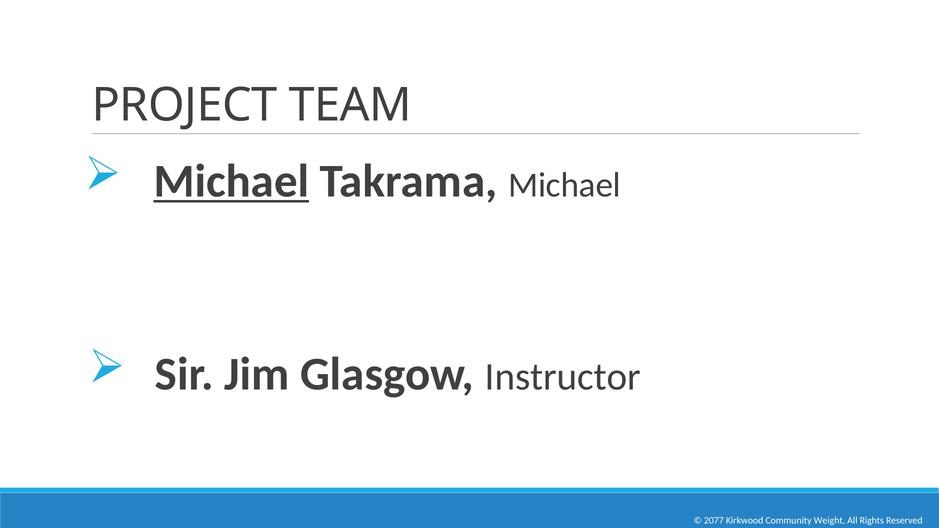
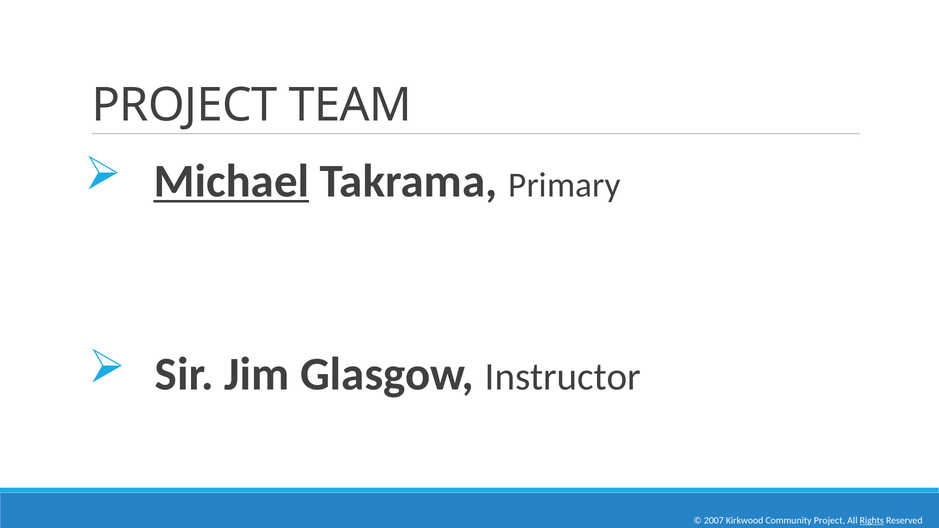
Takrama Michael: Michael -> Primary
2077: 2077 -> 2007
Community Weight: Weight -> Project
Rights at (872, 521) underline: none -> present
